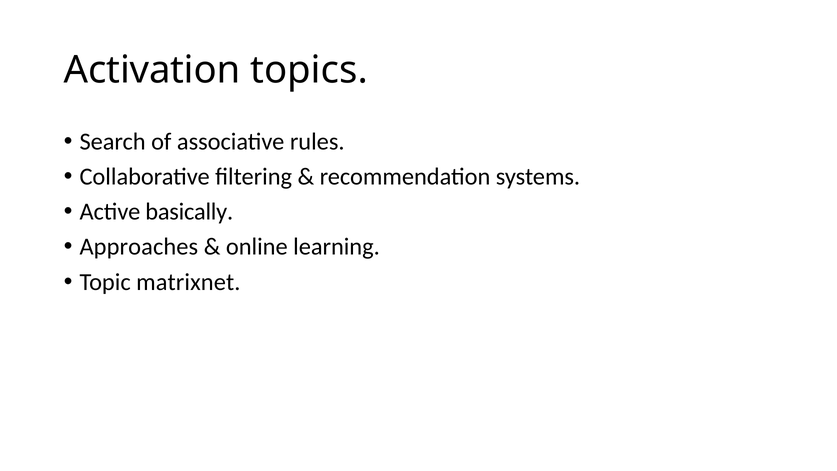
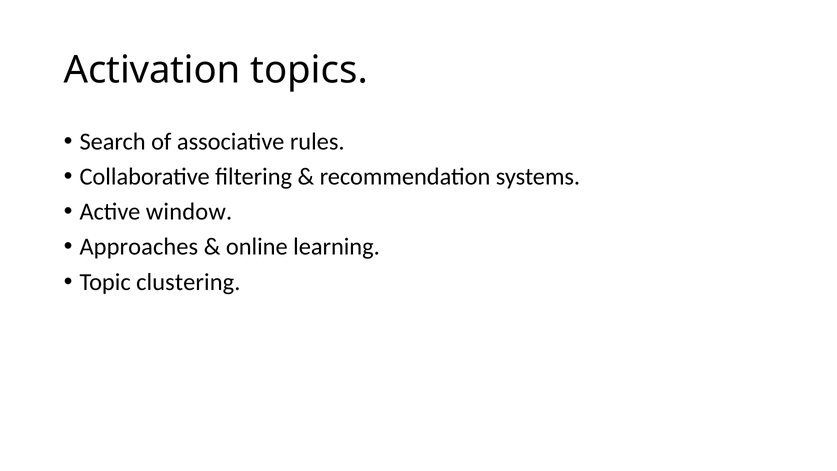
basically: basically -> window
matrixnet: matrixnet -> clustering
